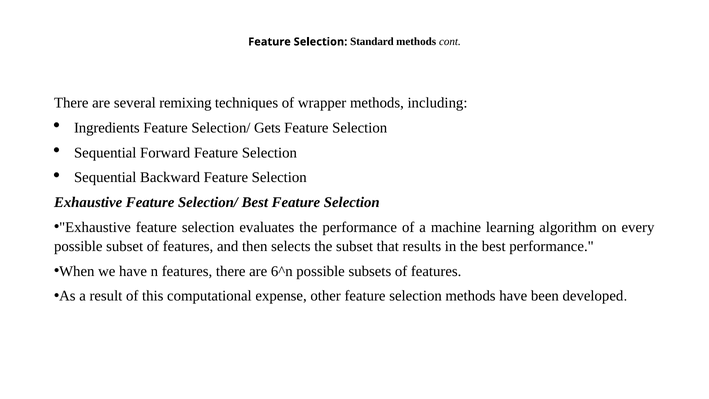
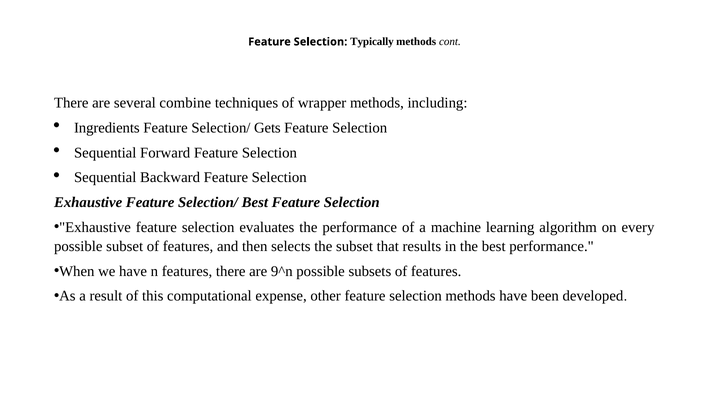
Standard: Standard -> Typically
remixing: remixing -> combine
6^n: 6^n -> 9^n
